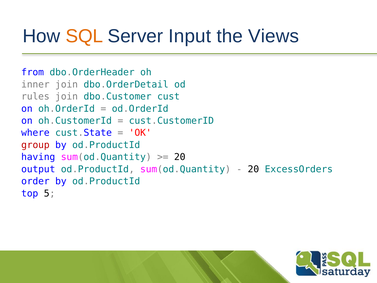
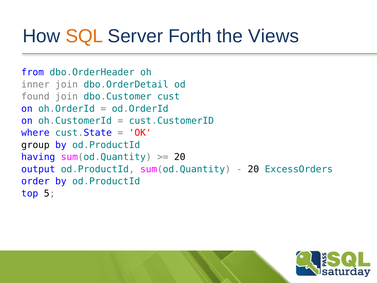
Input: Input -> Forth
rules: rules -> found
group colour: red -> black
